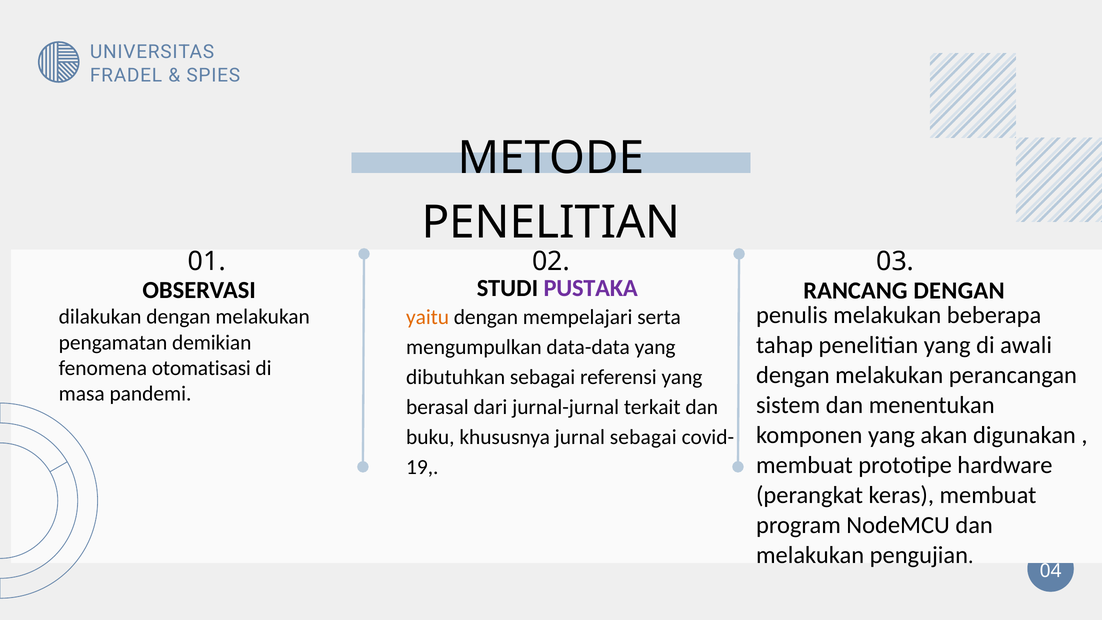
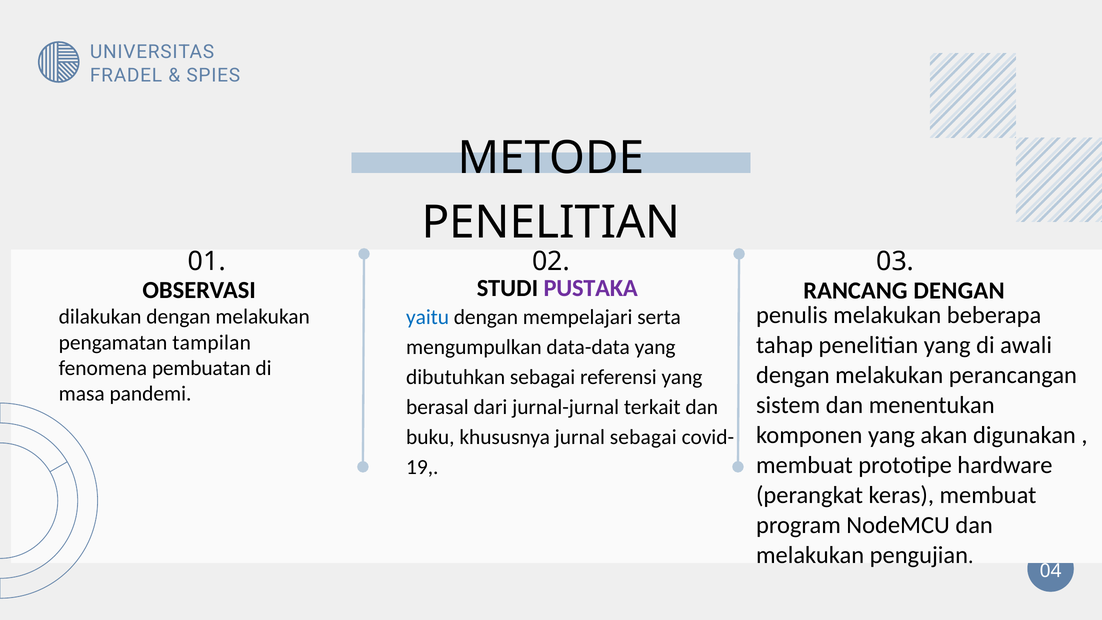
yaitu colour: orange -> blue
demikian: demikian -> tampilan
otomatisasi: otomatisasi -> pembuatan
